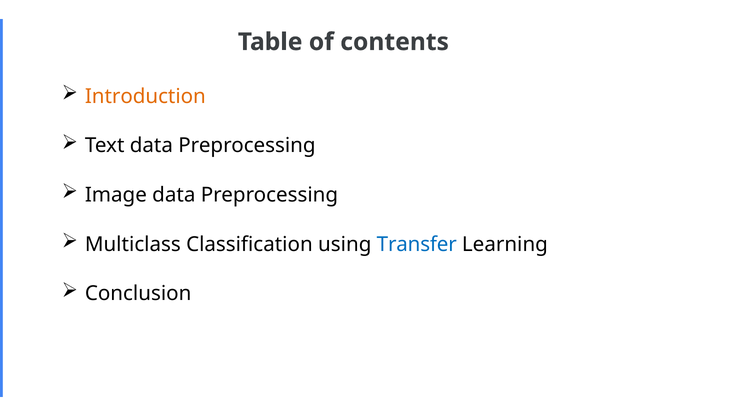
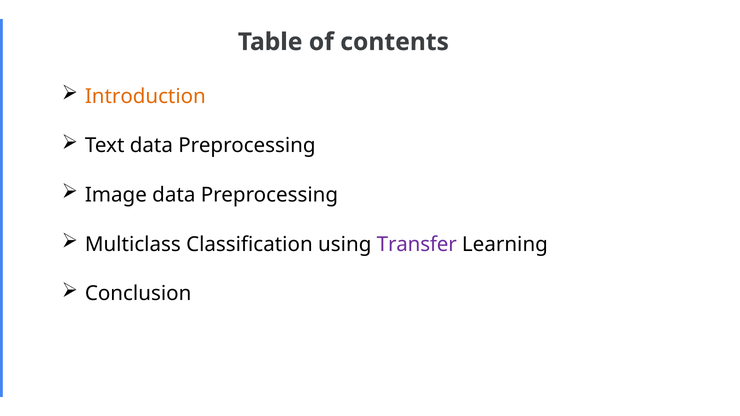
Transfer colour: blue -> purple
